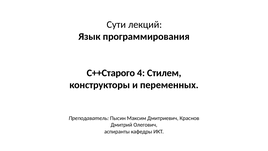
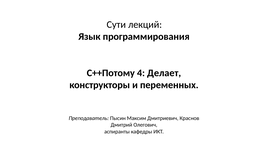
C++Старого: C++Старого -> C++Потому
Стилем: Стилем -> Делает
